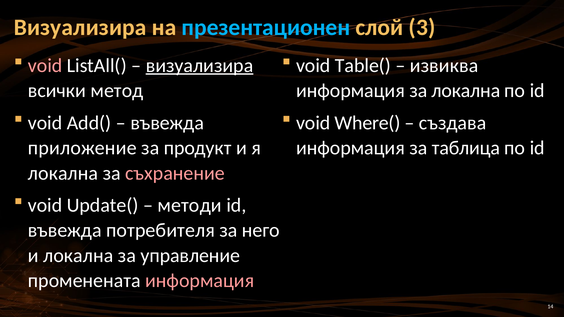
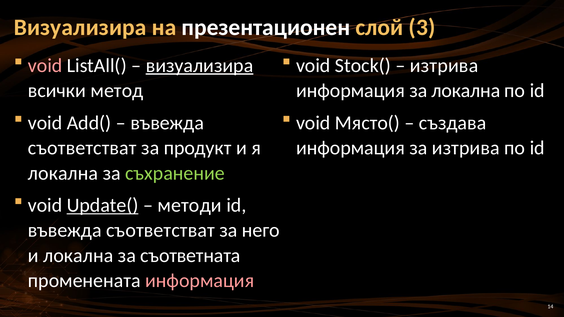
презентационен colour: light blue -> white
Table(: Table( -> Stock(
извиква at (444, 66): извиква -> изтрива
Where(: Where( -> Място(
приложение at (82, 148): приложение -> съответстват
за таблица: таблица -> изтрива
съхранение colour: pink -> light green
Update( underline: none -> present
потребителя at (160, 231): потребителя -> съответстват
управление: управление -> съответната
